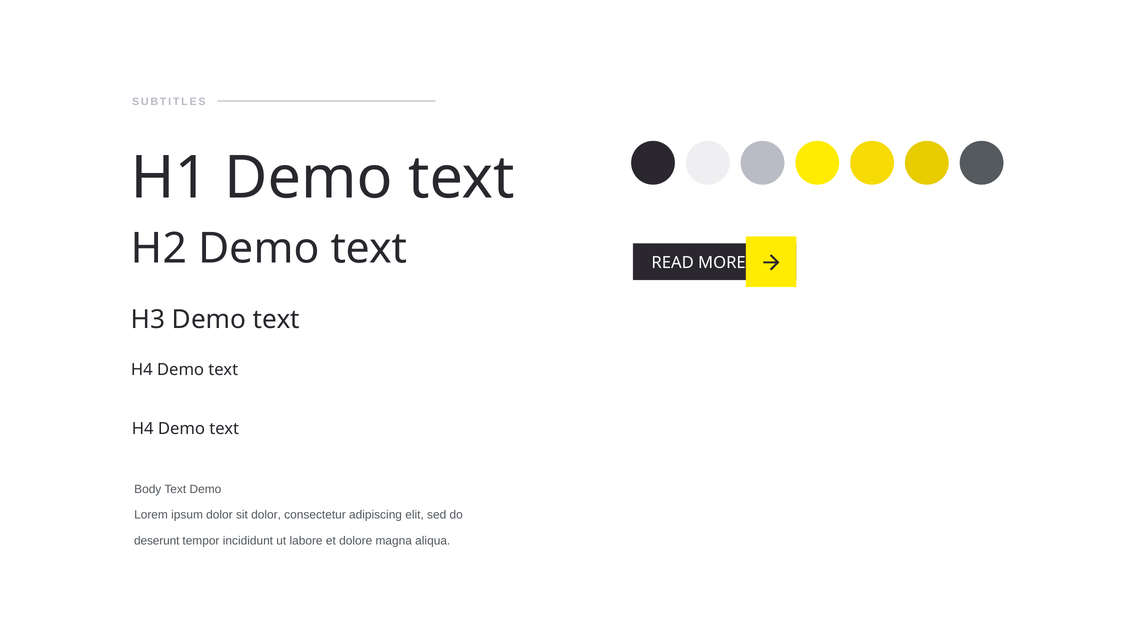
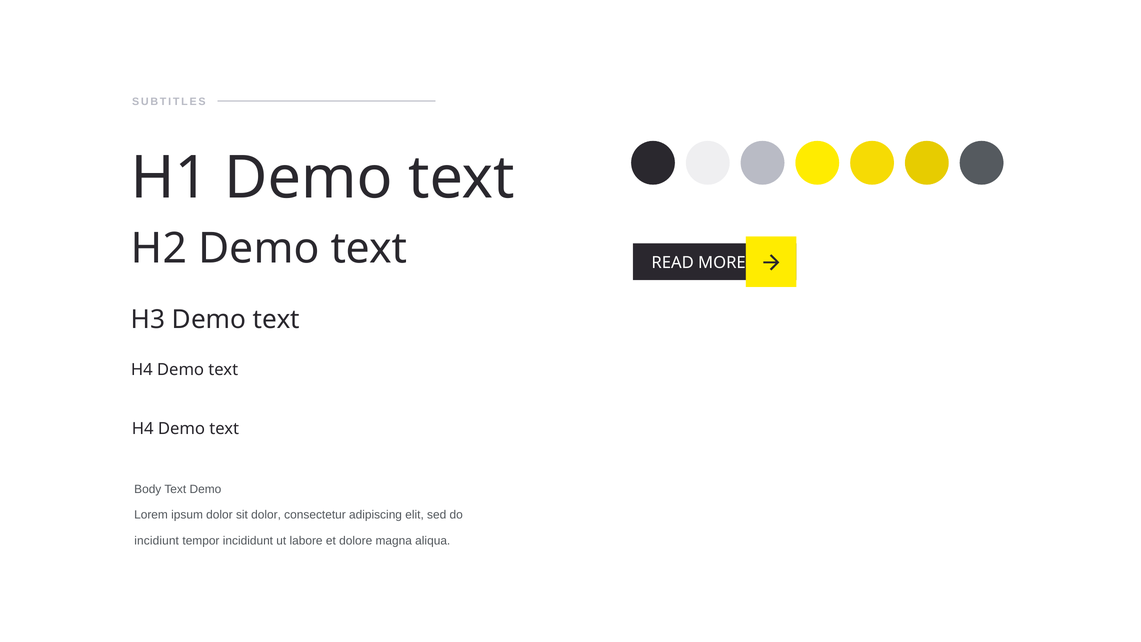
deserunt: deserunt -> incidiunt
